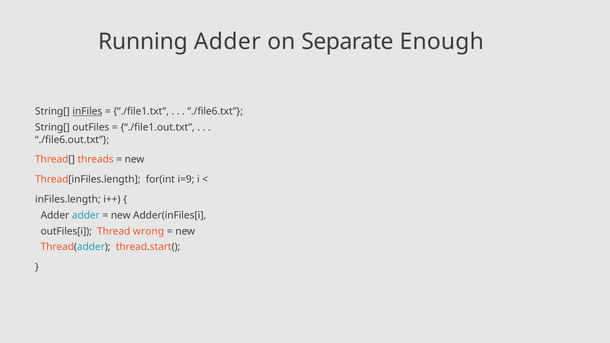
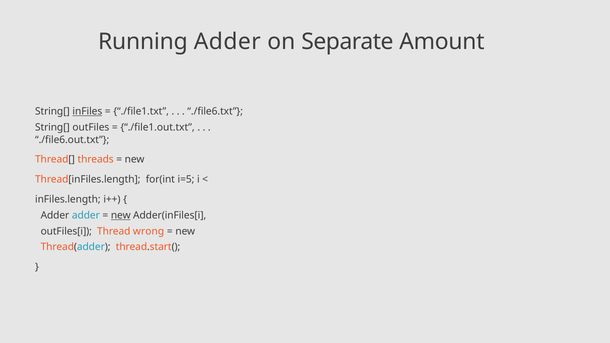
Enough: Enough -> Amount
i=9: i=9 -> i=5
new at (121, 215) underline: none -> present
